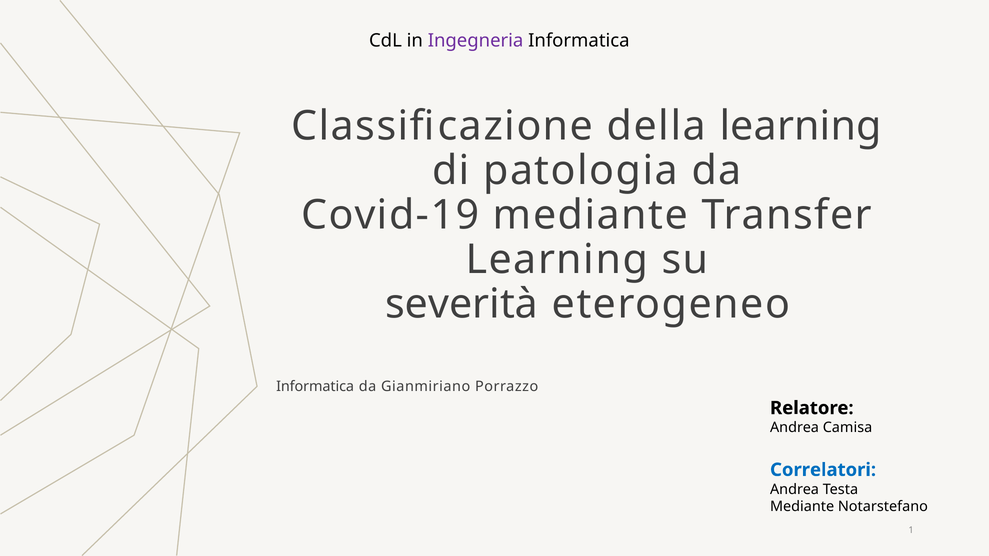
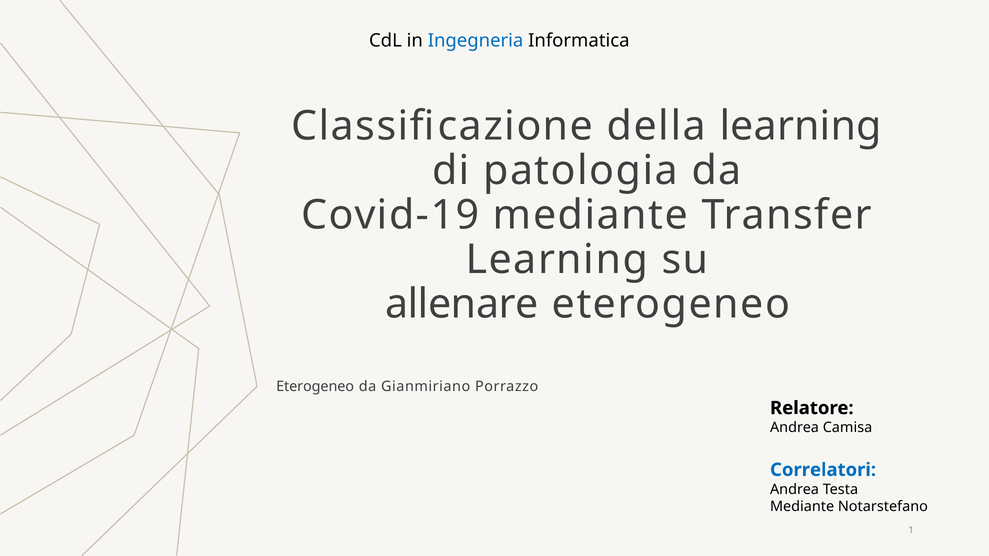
Ingegneria colour: purple -> blue
severità: severità -> allenare
Informatica at (315, 386): Informatica -> Eterogeneo
